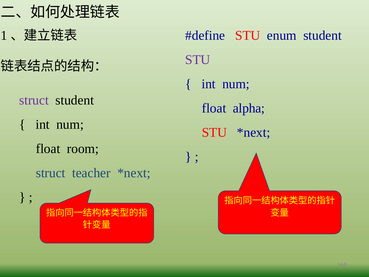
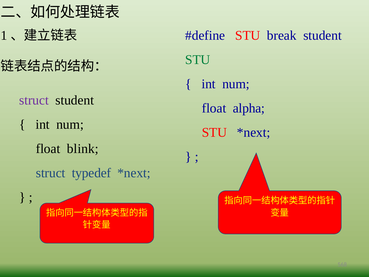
enum: enum -> break
STU at (198, 60) colour: purple -> green
room: room -> blink
teacher: teacher -> typedef
